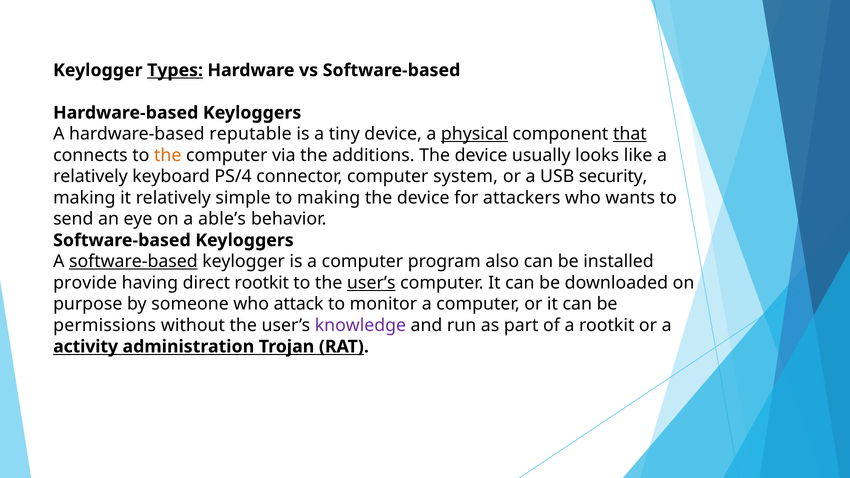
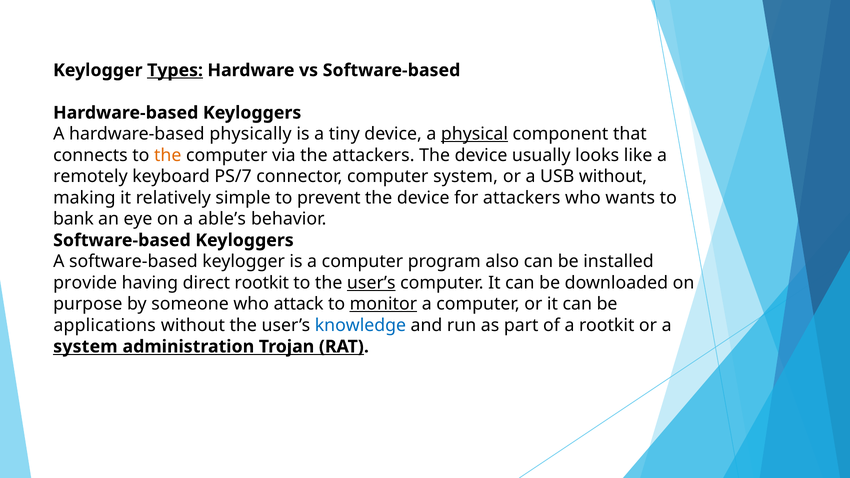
reputable: reputable -> physically
that underline: present -> none
the additions: additions -> attackers
relatively at (90, 177): relatively -> remotely
PS/4: PS/4 -> PS/7
USB security: security -> without
to making: making -> prevent
send: send -> bank
software-based at (133, 262) underline: present -> none
monitor underline: none -> present
permissions: permissions -> applications
knowledge colour: purple -> blue
activity at (86, 347): activity -> system
